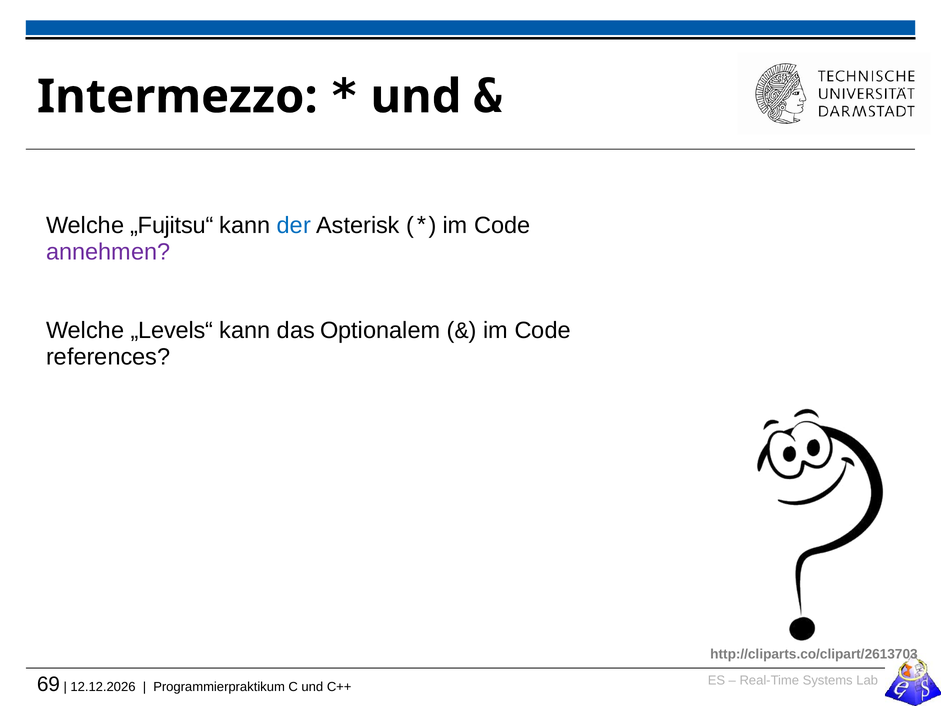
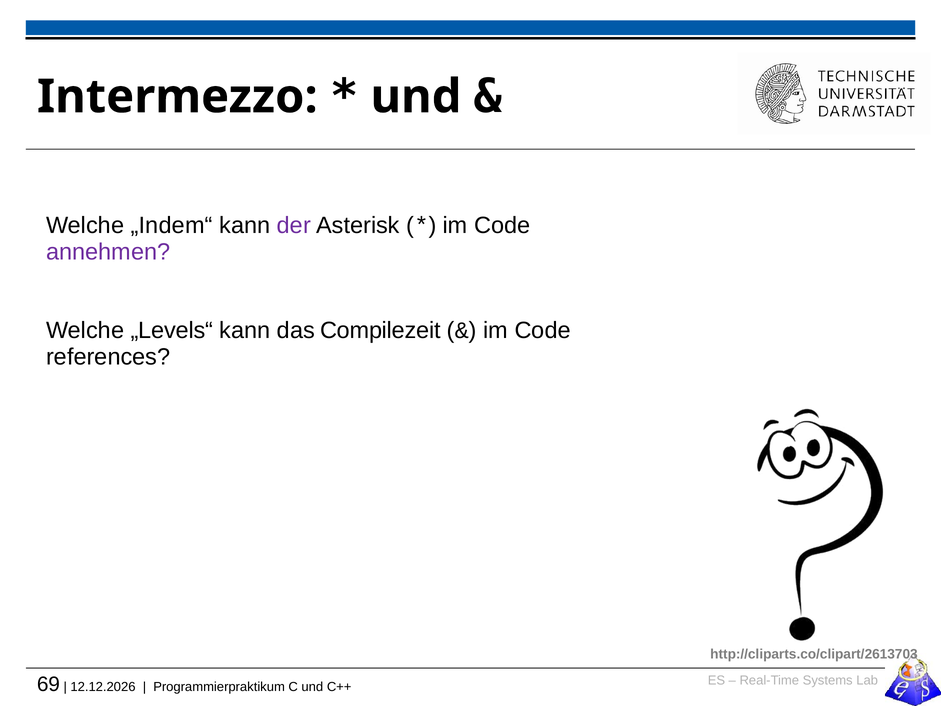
„Fujitsu“: „Fujitsu“ -> „Indem“
der colour: blue -> purple
Optionalem: Optionalem -> Compilezeit
